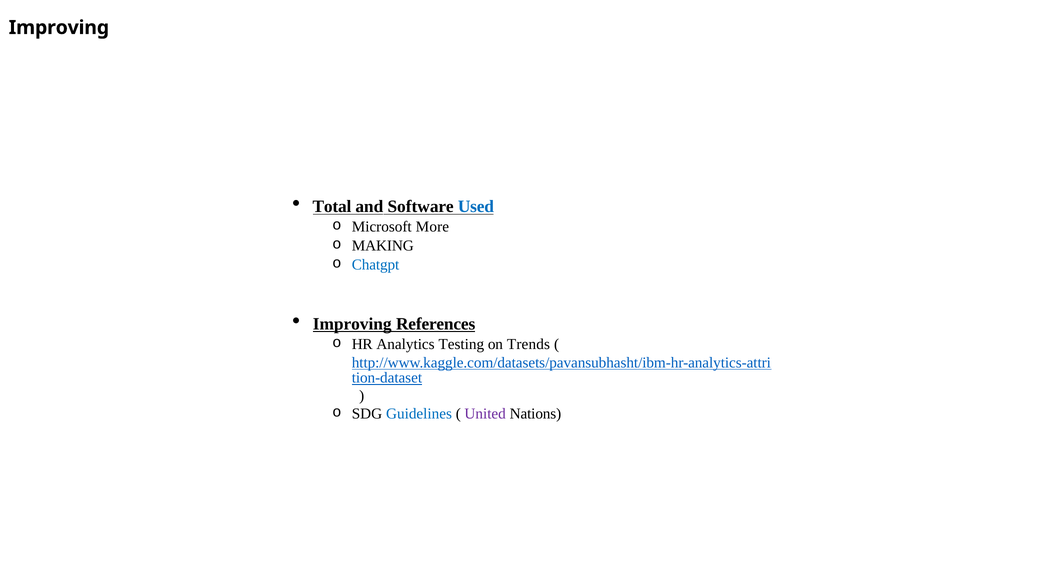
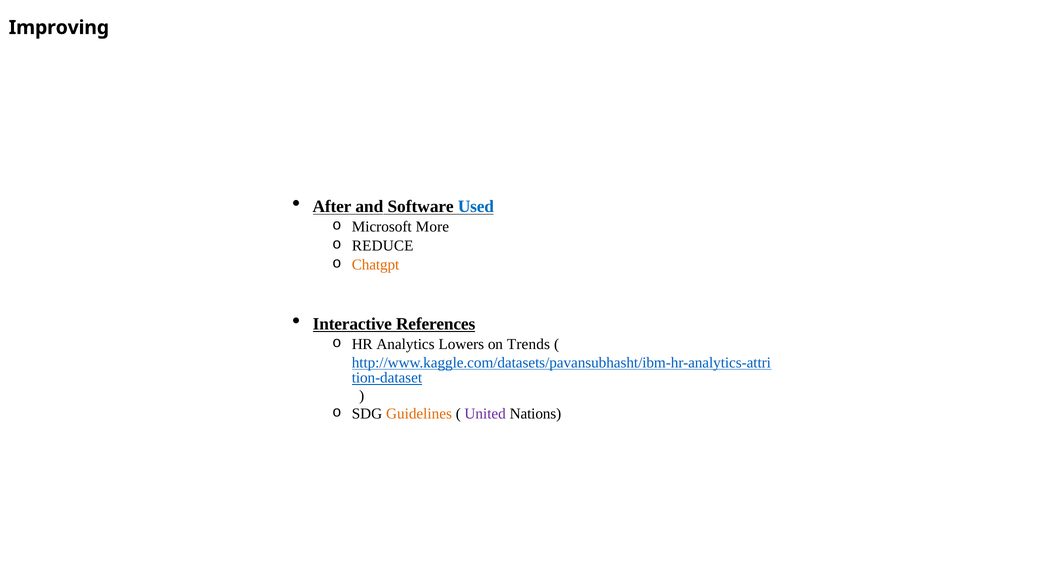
Total: Total -> After
MAKING: MAKING -> REDUCE
Chatgpt colour: blue -> orange
Improving at (352, 324): Improving -> Interactive
Testing: Testing -> Lowers
Guidelines colour: blue -> orange
